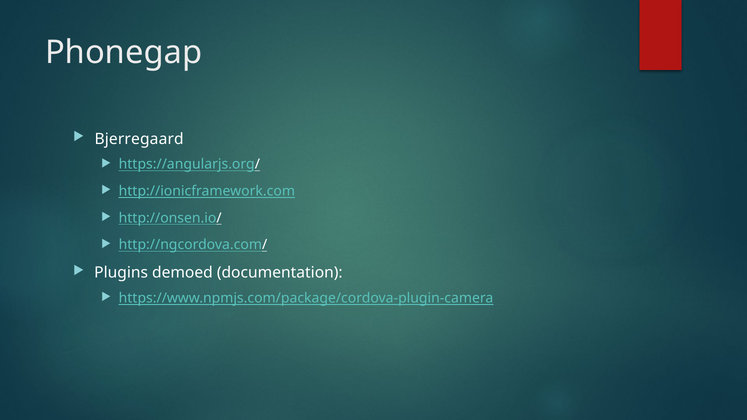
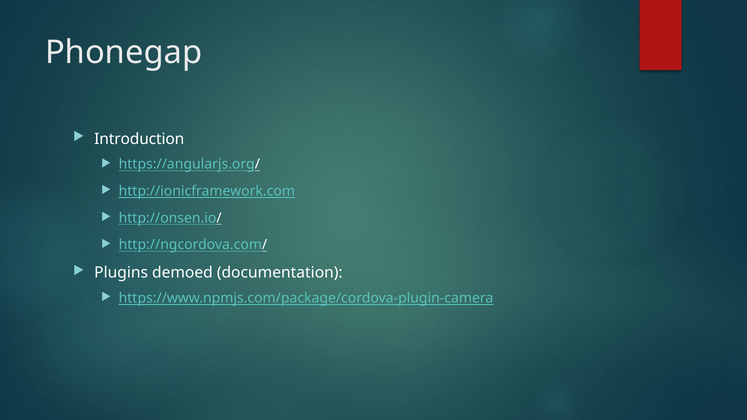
Bjerregaard: Bjerregaard -> Introduction
